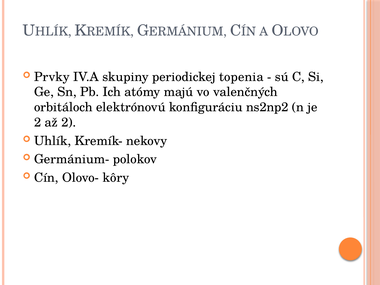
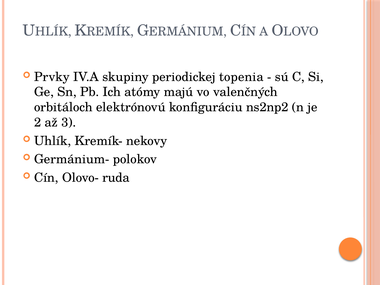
až 2: 2 -> 3
kôry: kôry -> ruda
